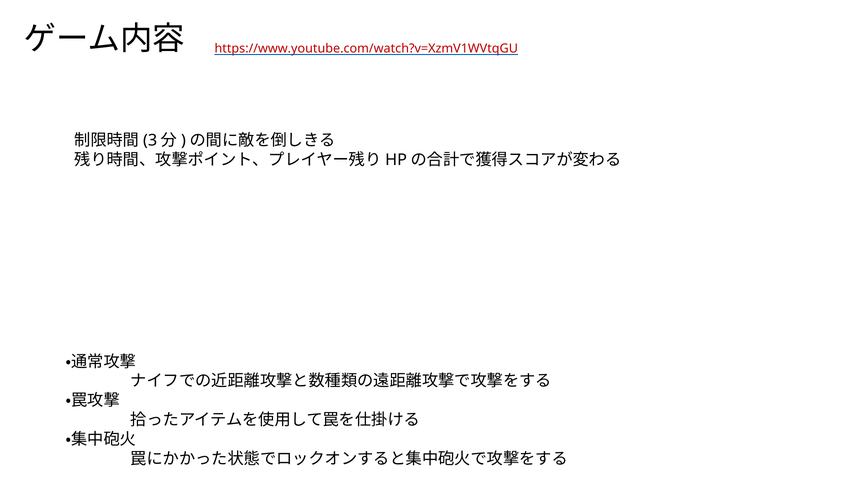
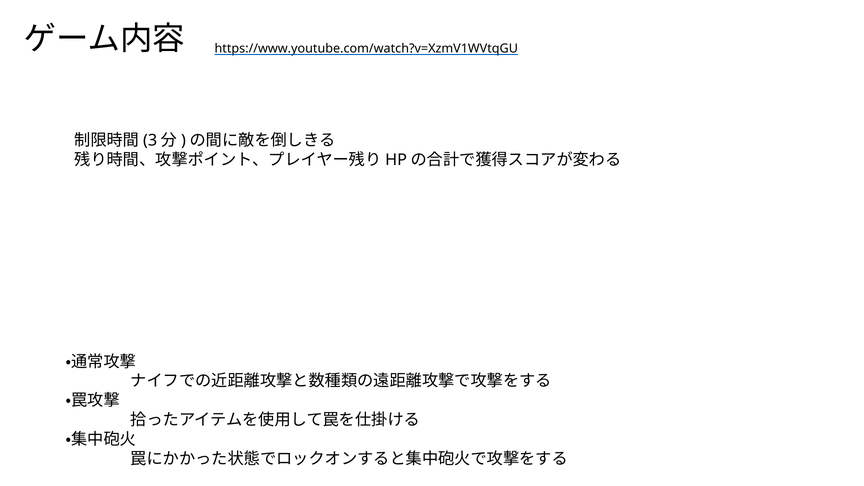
https://www.youtube.com/watch?v=XzmV1WVtqGU colour: red -> black
